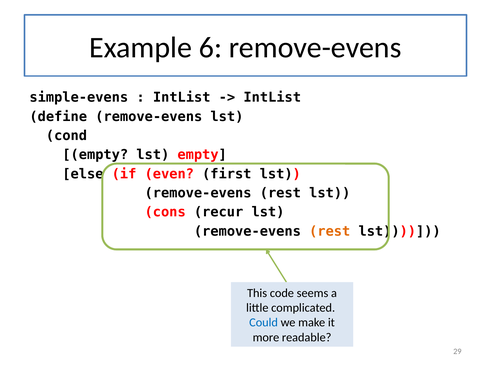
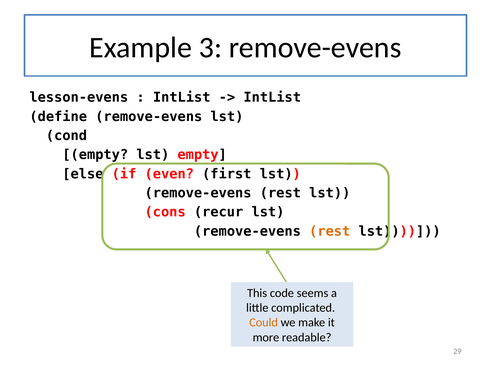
6: 6 -> 3
simple-evens: simple-evens -> lesson-evens
Could colour: blue -> orange
